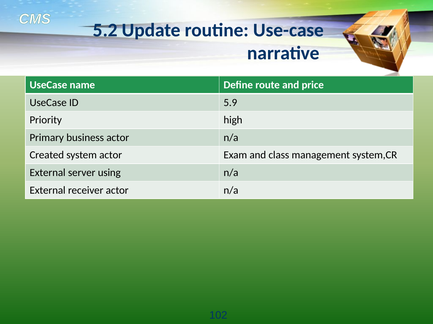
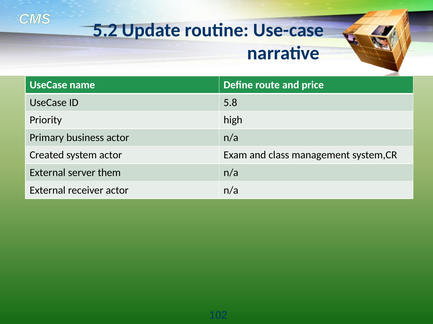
5.9: 5.9 -> 5.8
using: using -> them
